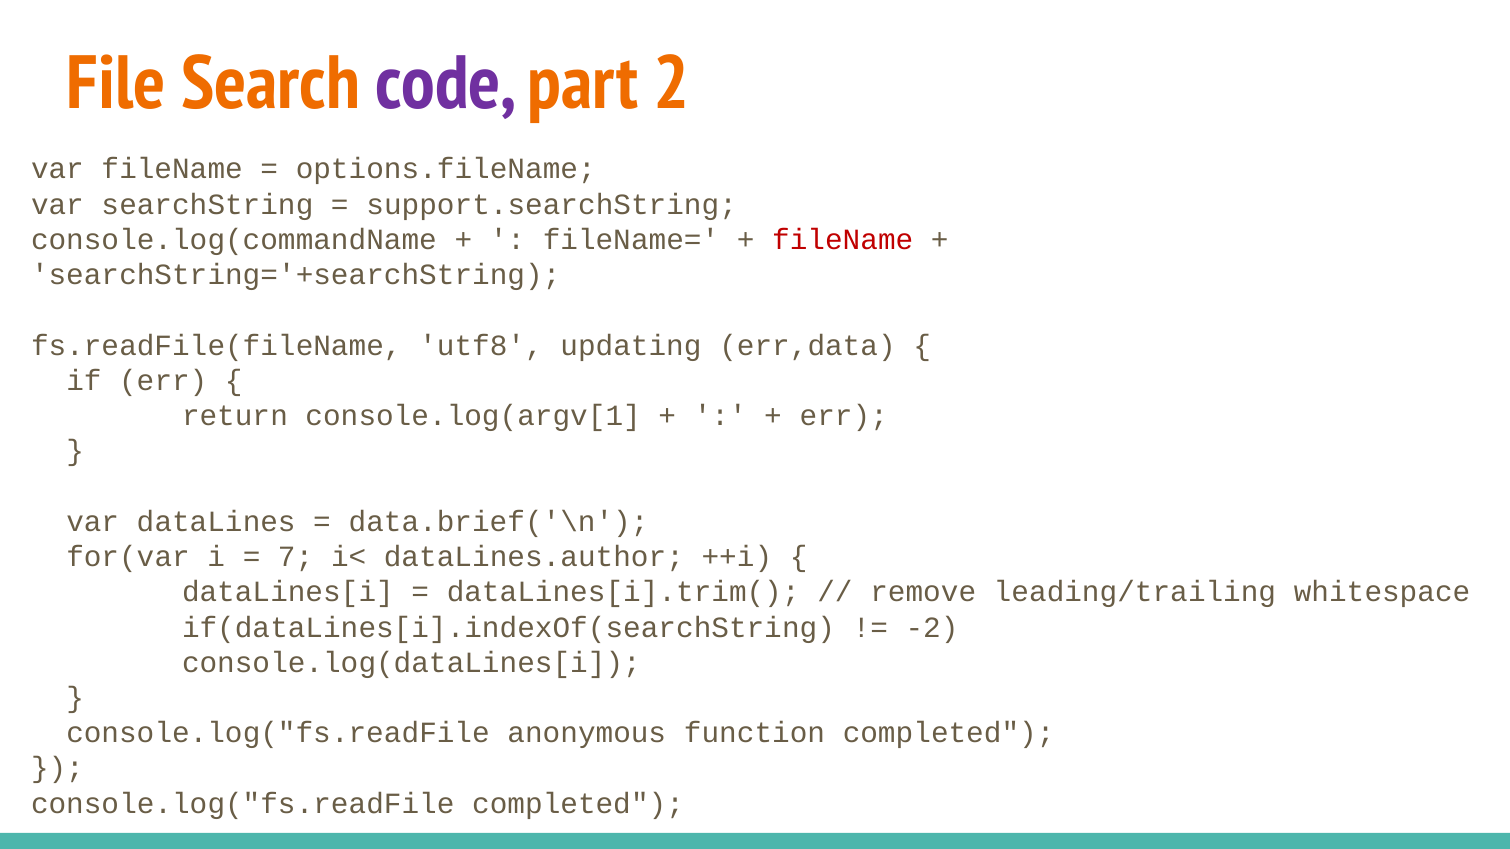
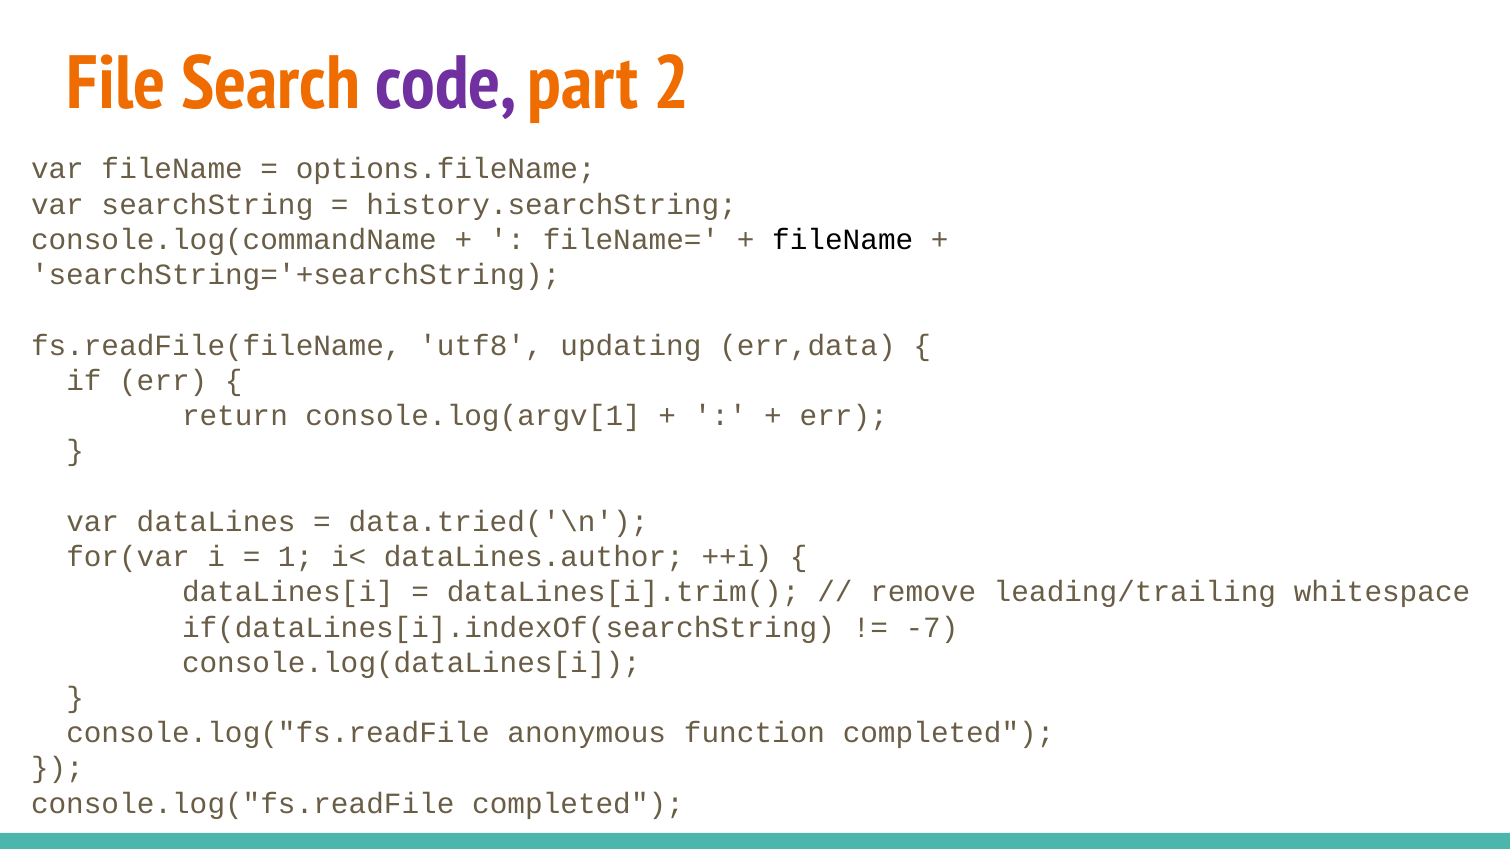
support.searchString: support.searchString -> history.searchString
fileName at (843, 240) colour: red -> black
data.brief('\n: data.brief('\n -> data.tried('\n
7: 7 -> 1
-2: -2 -> -7
